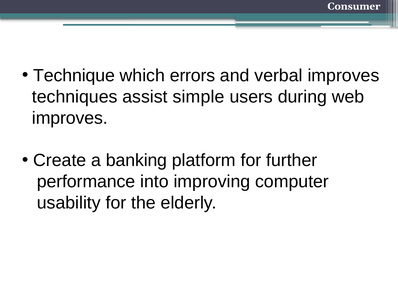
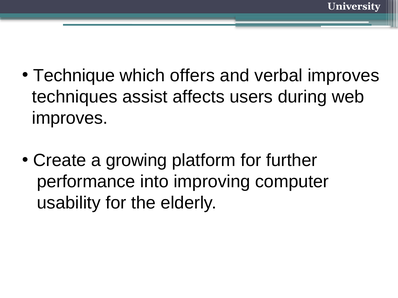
Consumer: Consumer -> University
errors: errors -> offers
simple: simple -> affects
banking: banking -> growing
